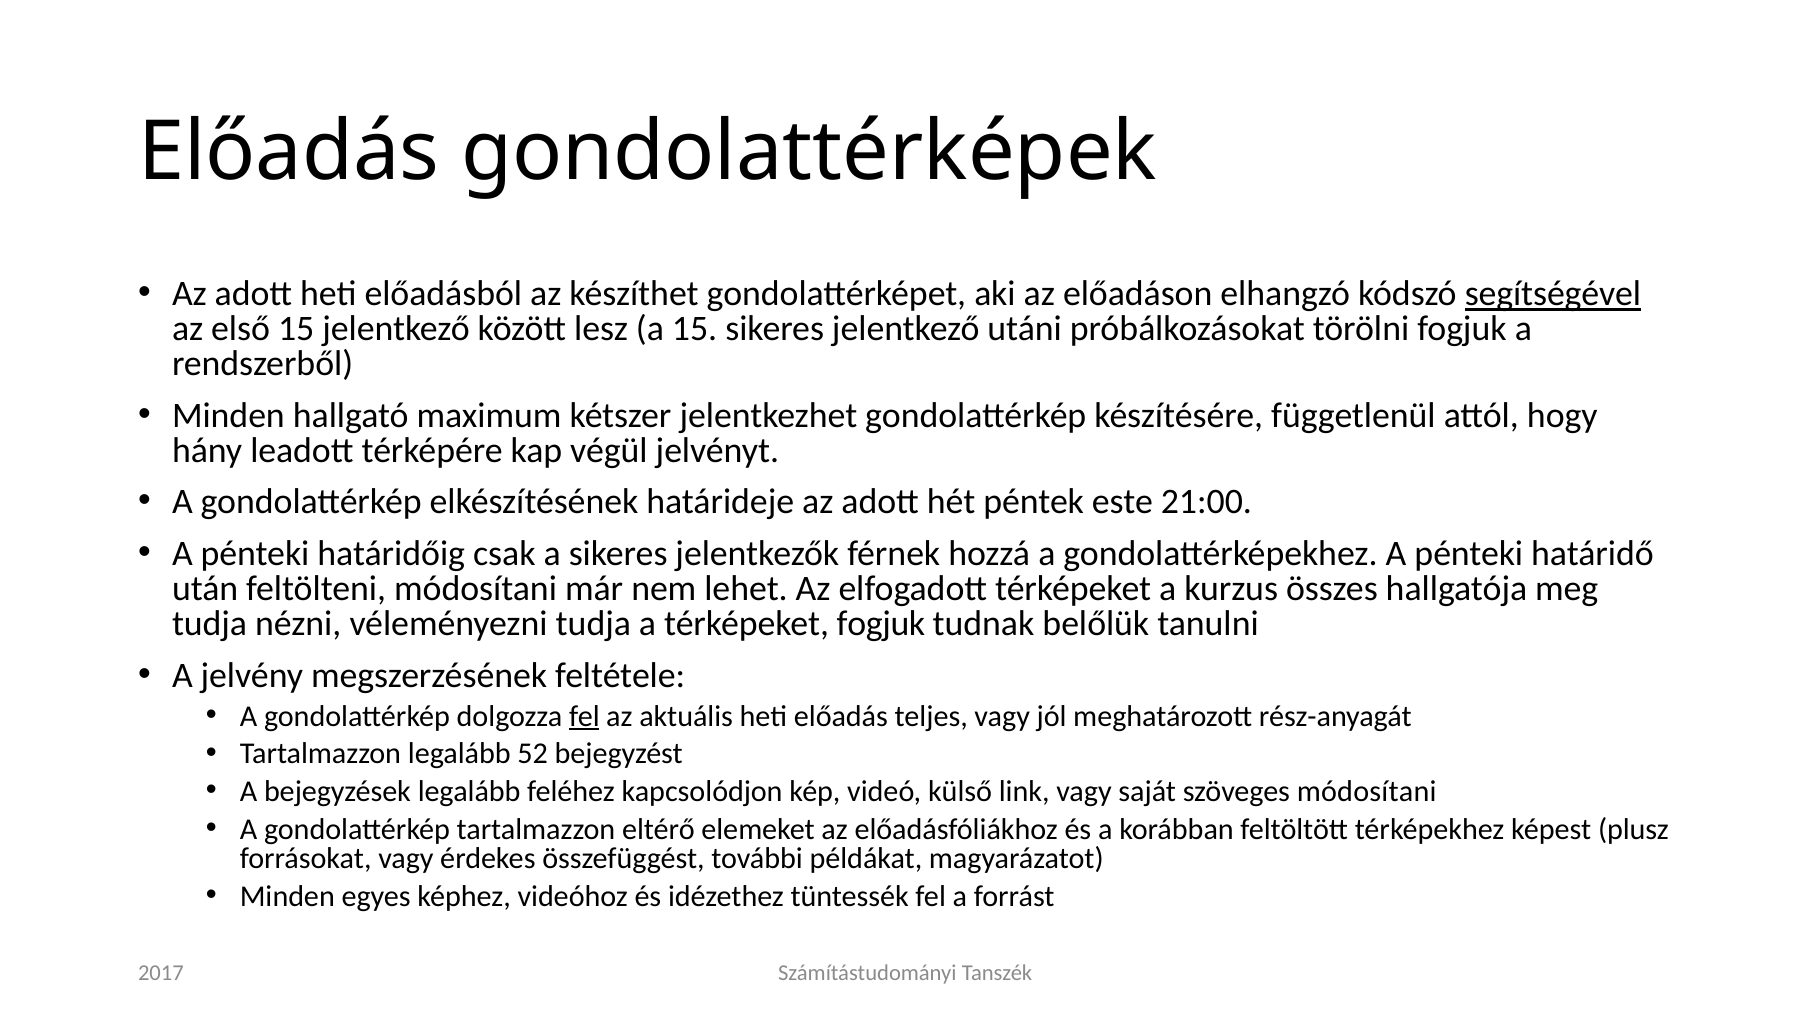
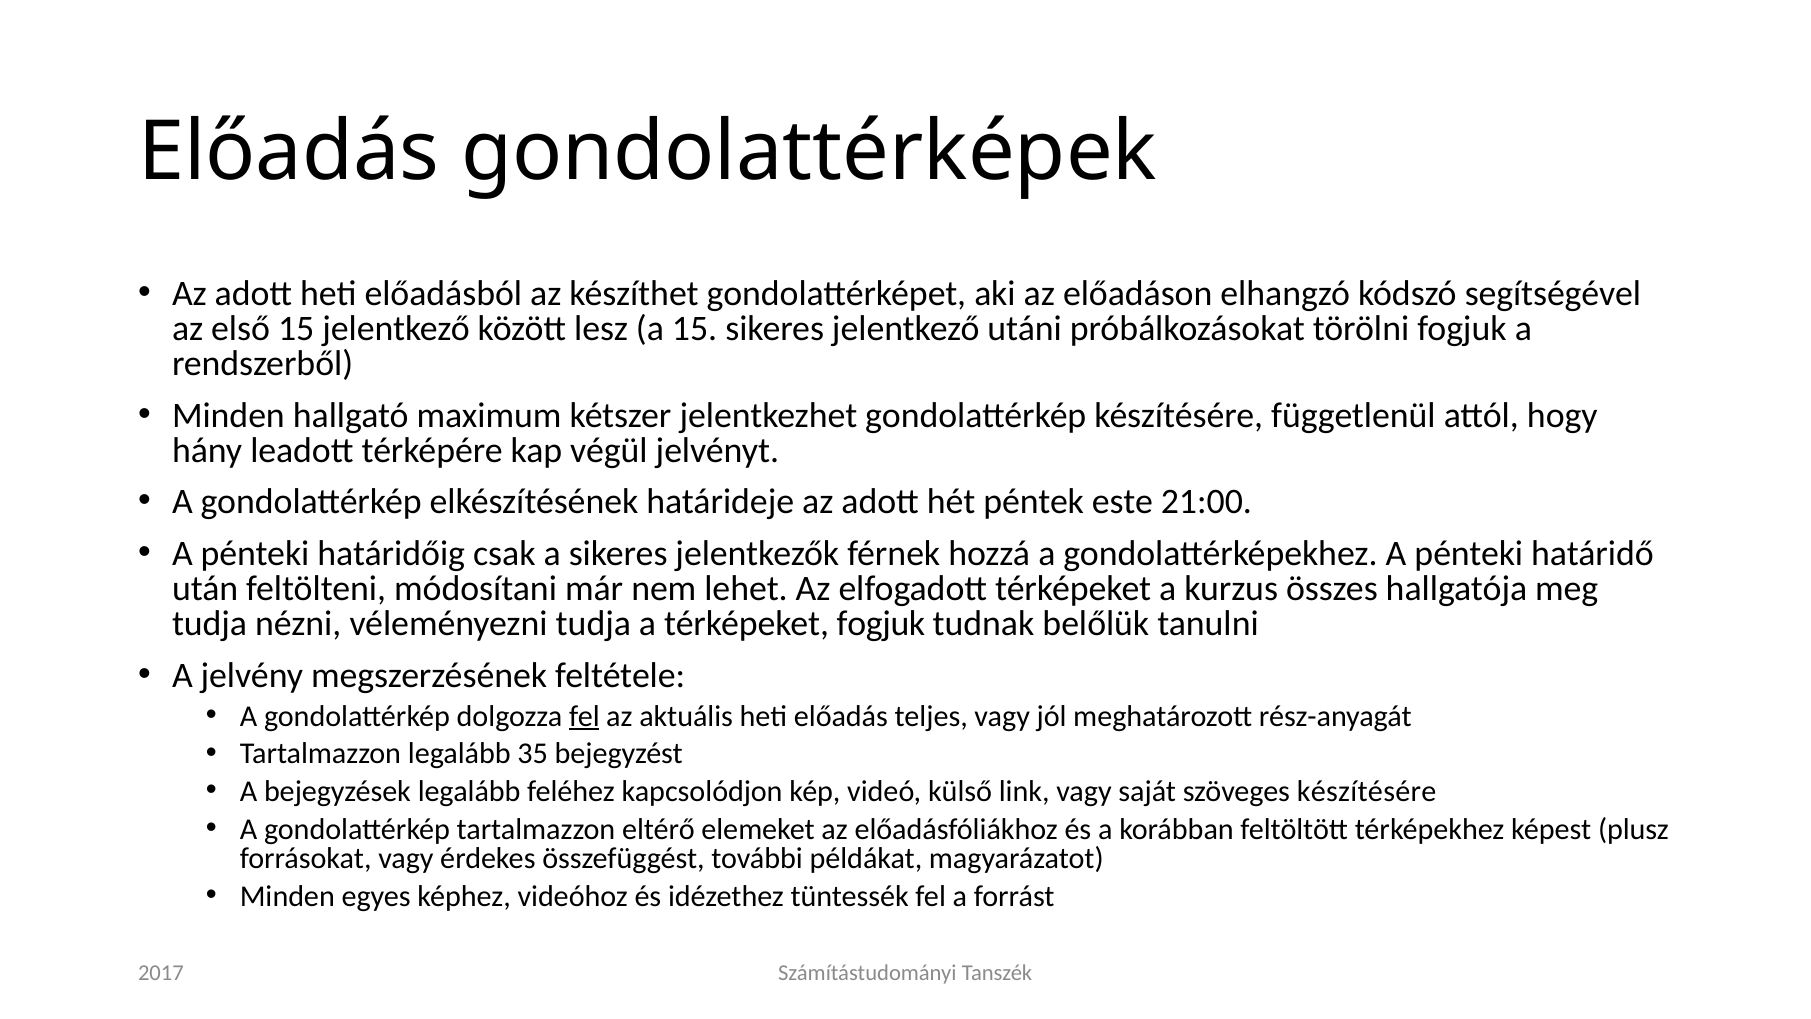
segítségével underline: present -> none
52: 52 -> 35
szöveges módosítani: módosítani -> készítésére
